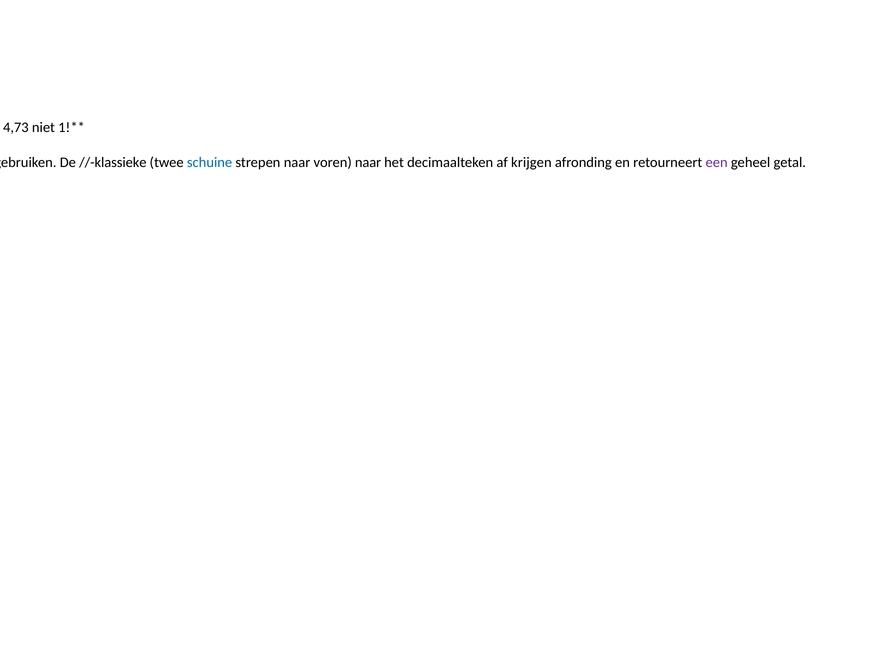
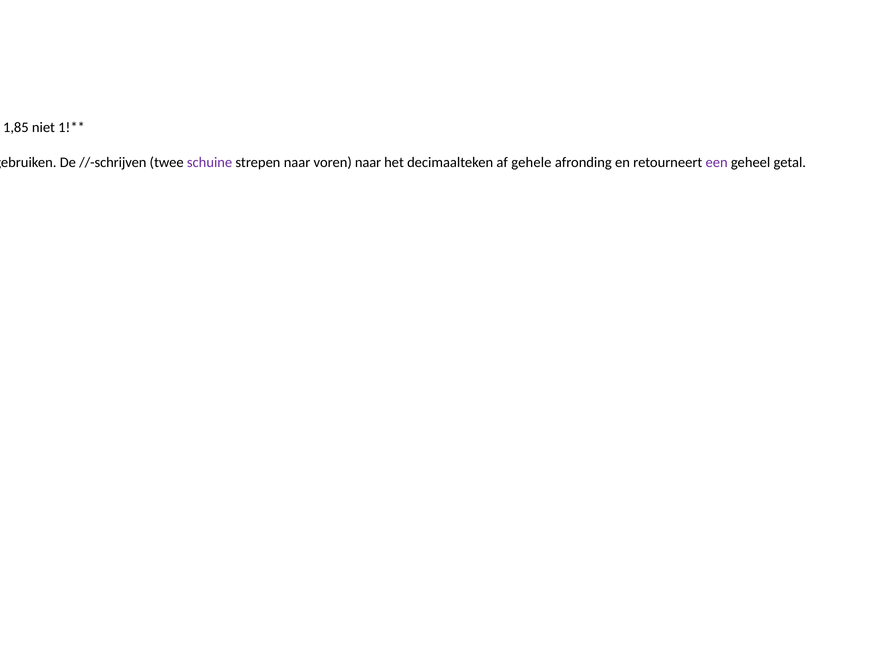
4,73: 4,73 -> 1,85
//-klassieke: //-klassieke -> //-schrijven
schuine colour: blue -> purple
af krijgen: krijgen -> gehele
